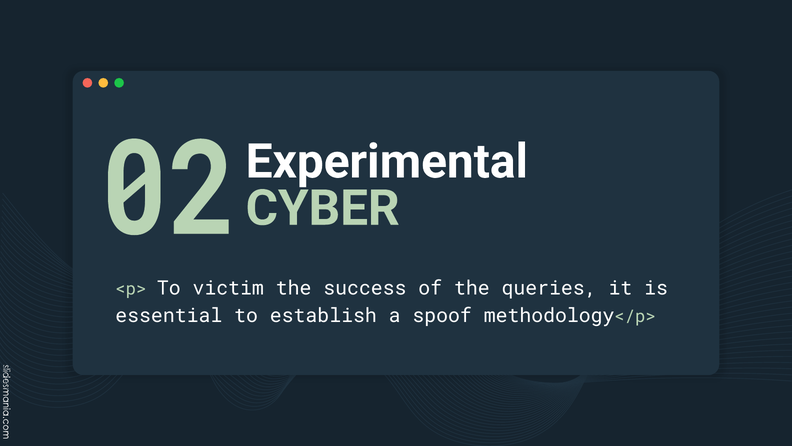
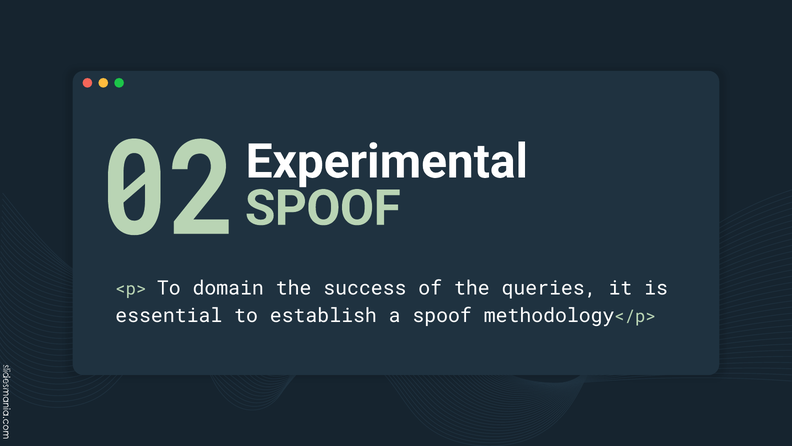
CYBER at (323, 208): CYBER -> SPOOF
victim: victim -> domain
